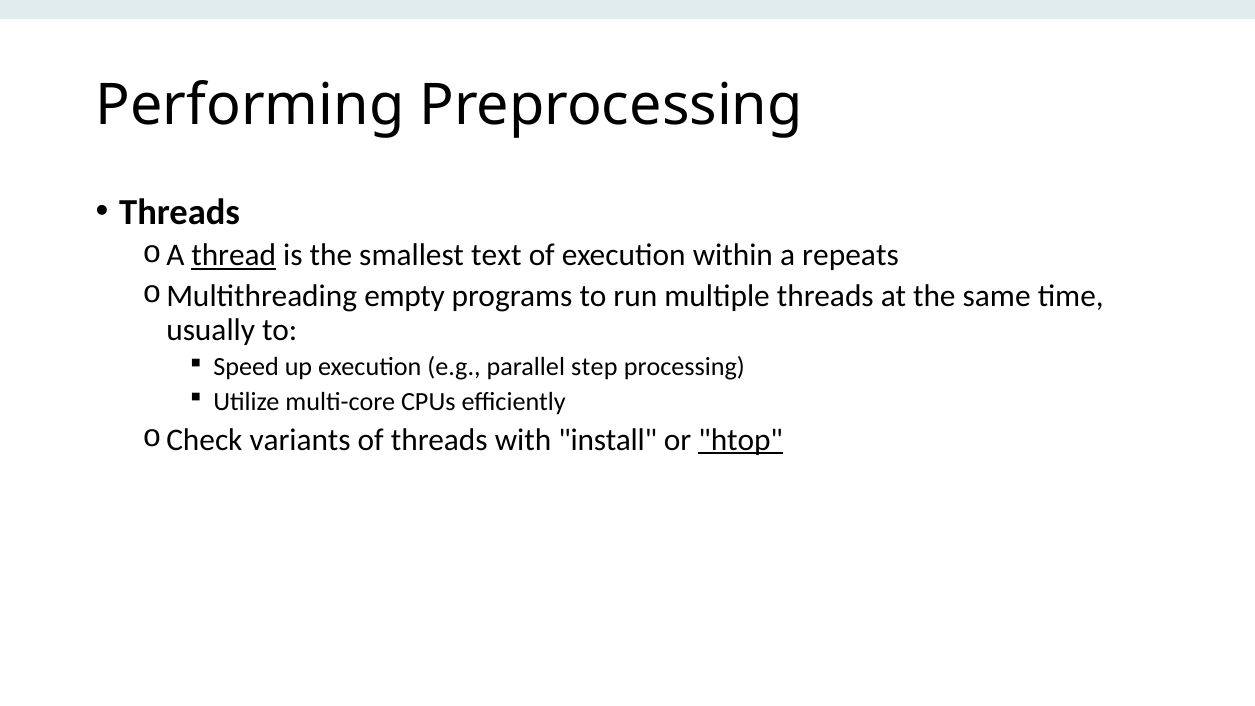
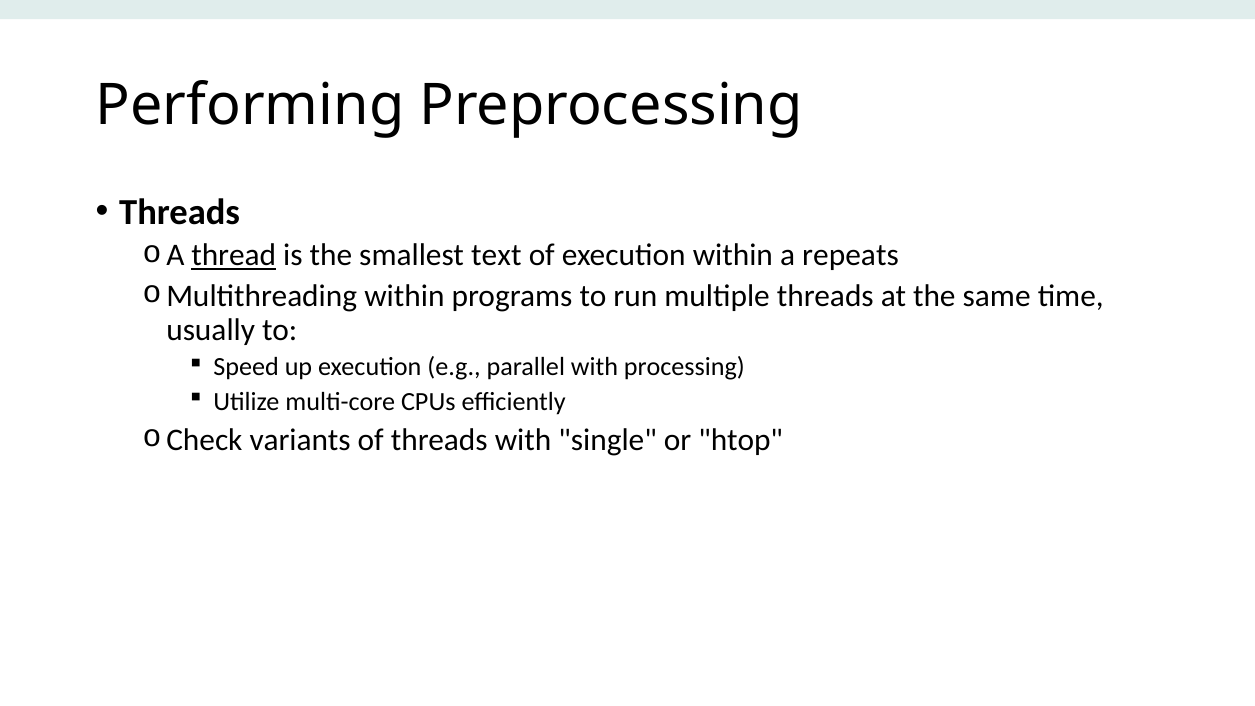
Multithreading empty: empty -> within
parallel step: step -> with
install: install -> single
htop underline: present -> none
